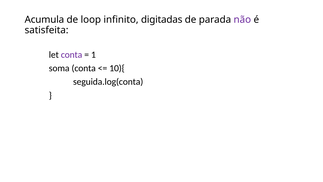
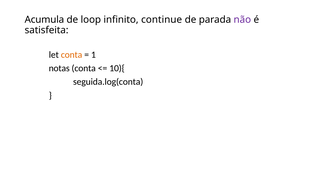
digitadas: digitadas -> continue
conta at (72, 55) colour: purple -> orange
soma: soma -> notas
